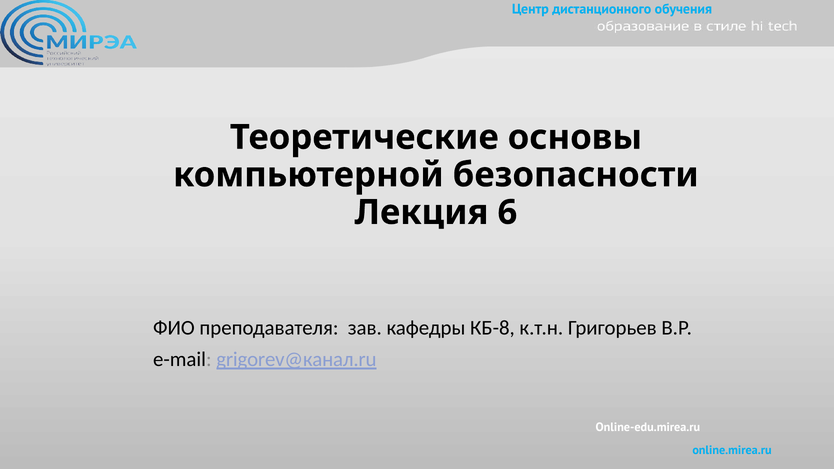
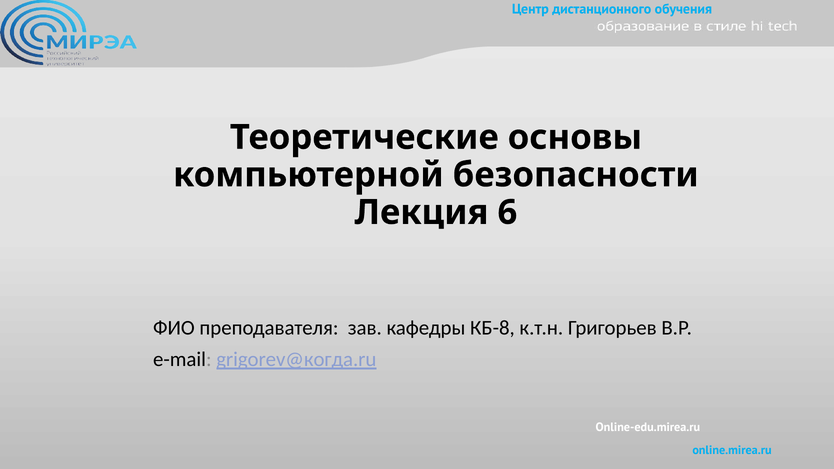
grigorev@канал.ru: grigorev@канал.ru -> grigorev@когда.ru
